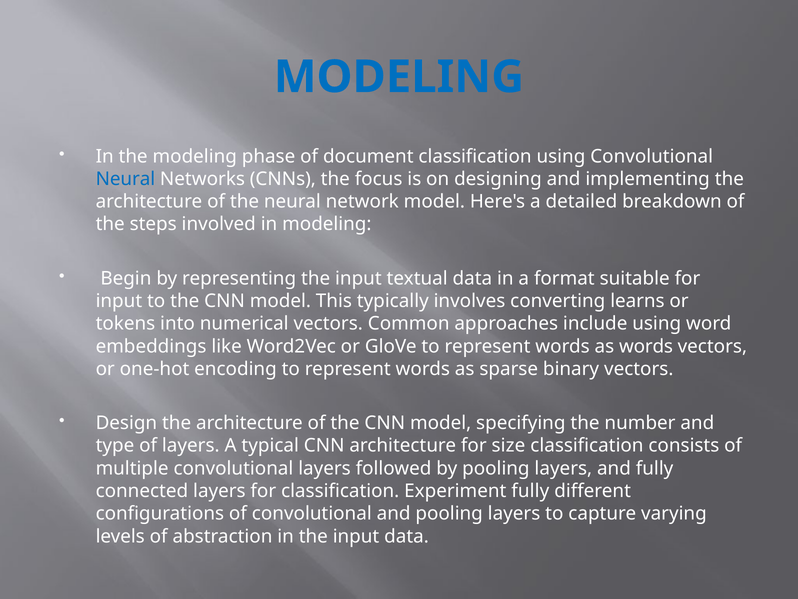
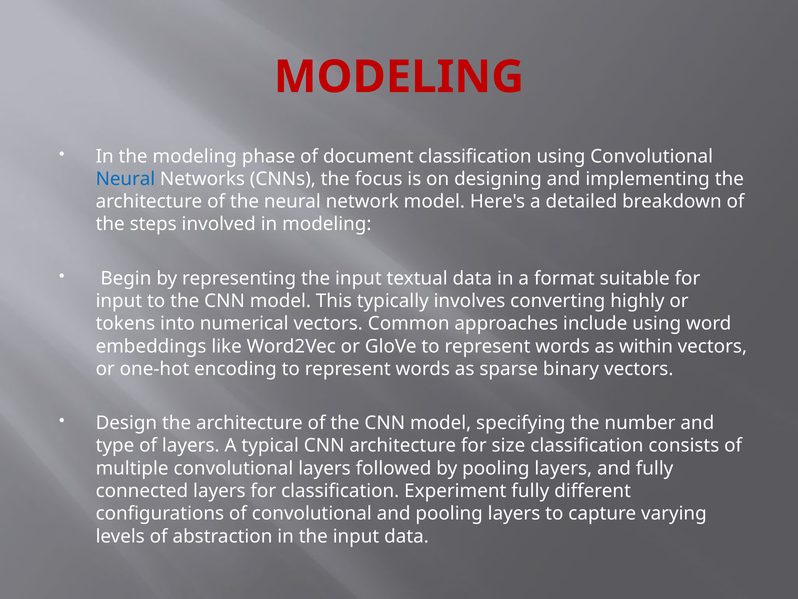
MODELING at (399, 77) colour: blue -> red
learns: learns -> highly
as words: words -> within
